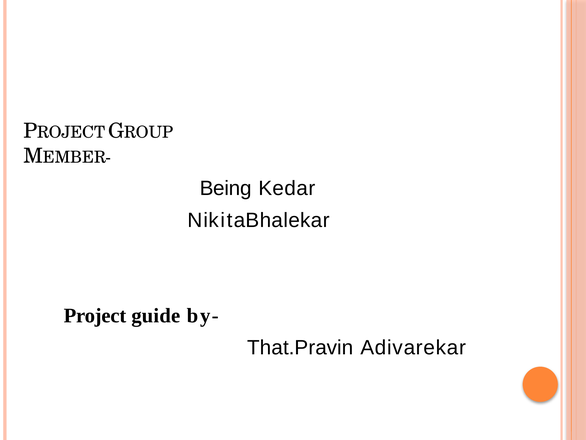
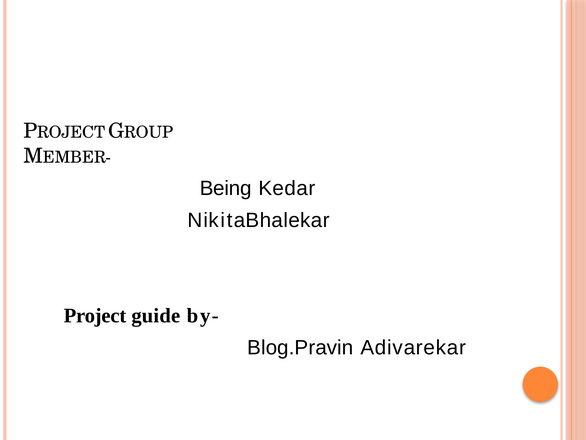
That.Pravin: That.Pravin -> Blog.Pravin
